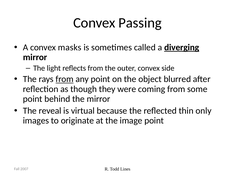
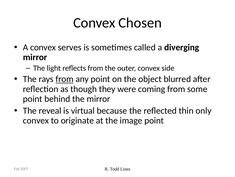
Passing: Passing -> Chosen
masks: masks -> serves
diverging underline: present -> none
images at (36, 120): images -> convex
